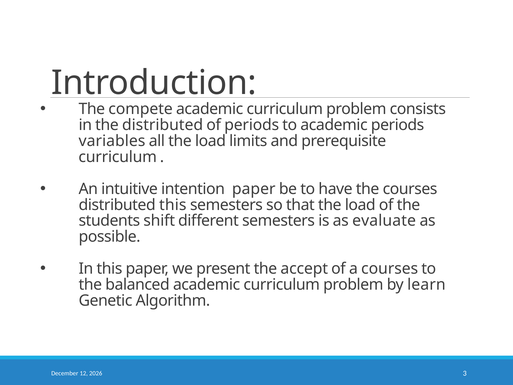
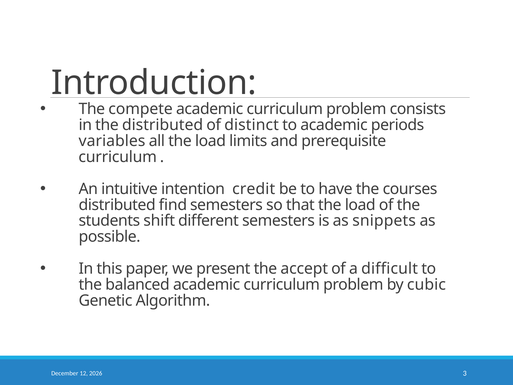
of periods: periods -> distinct
intention paper: paper -> credit
distributed this: this -> find
evaluate: evaluate -> snippets
a courses: courses -> difficult
learn: learn -> cubic
